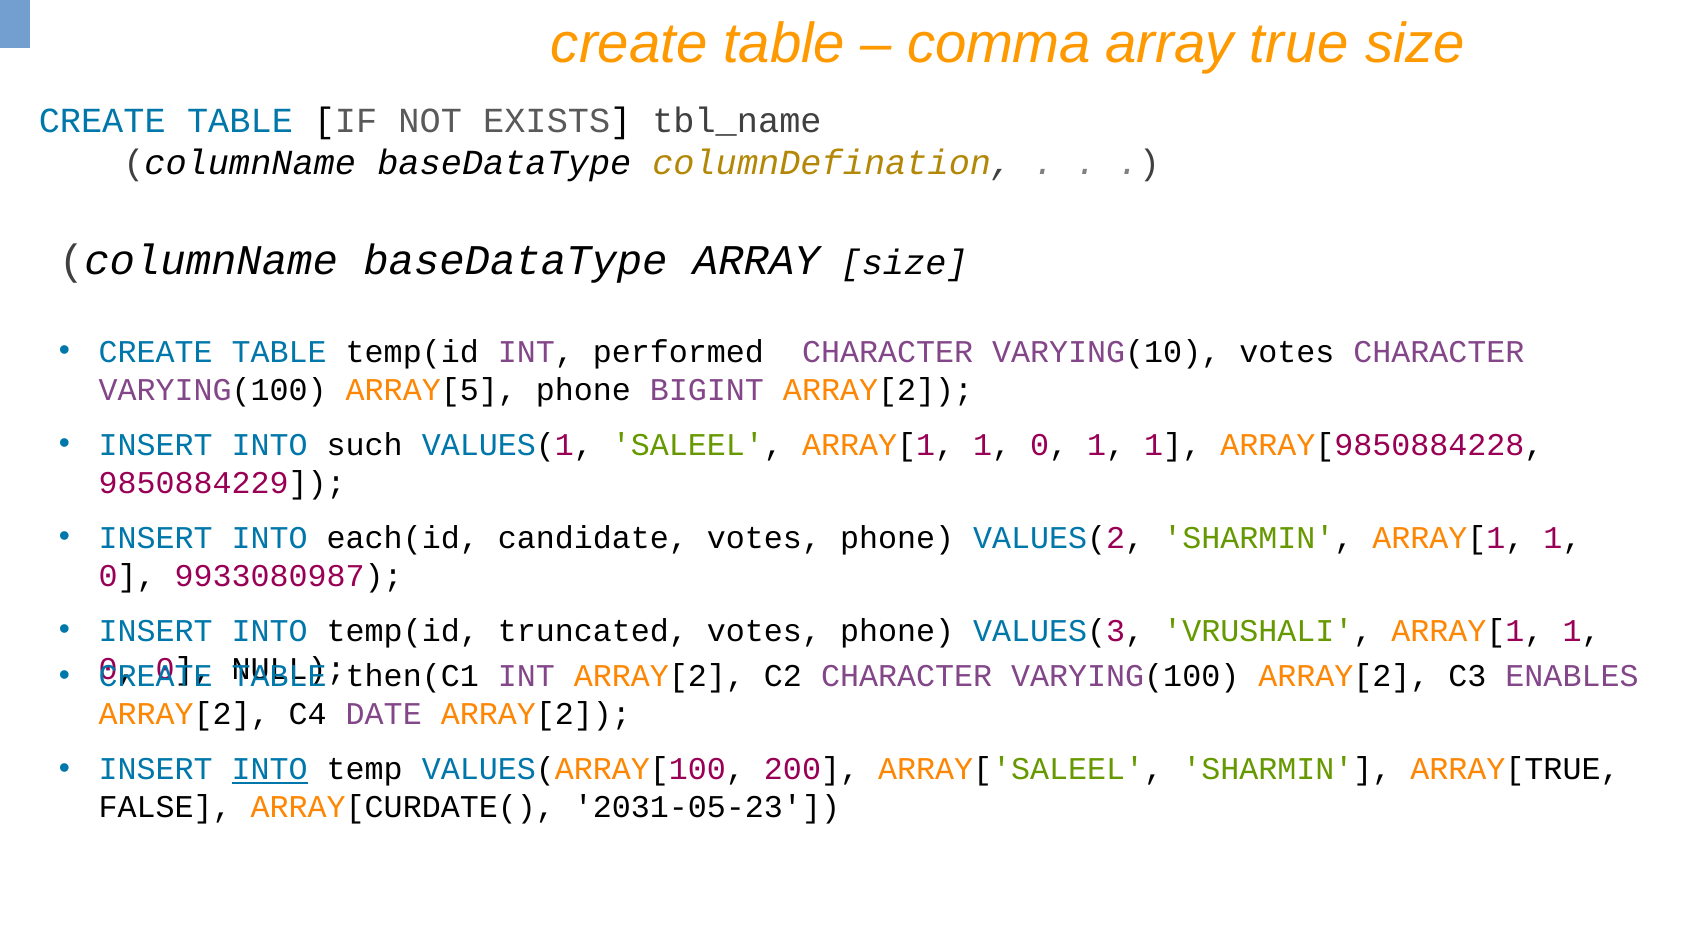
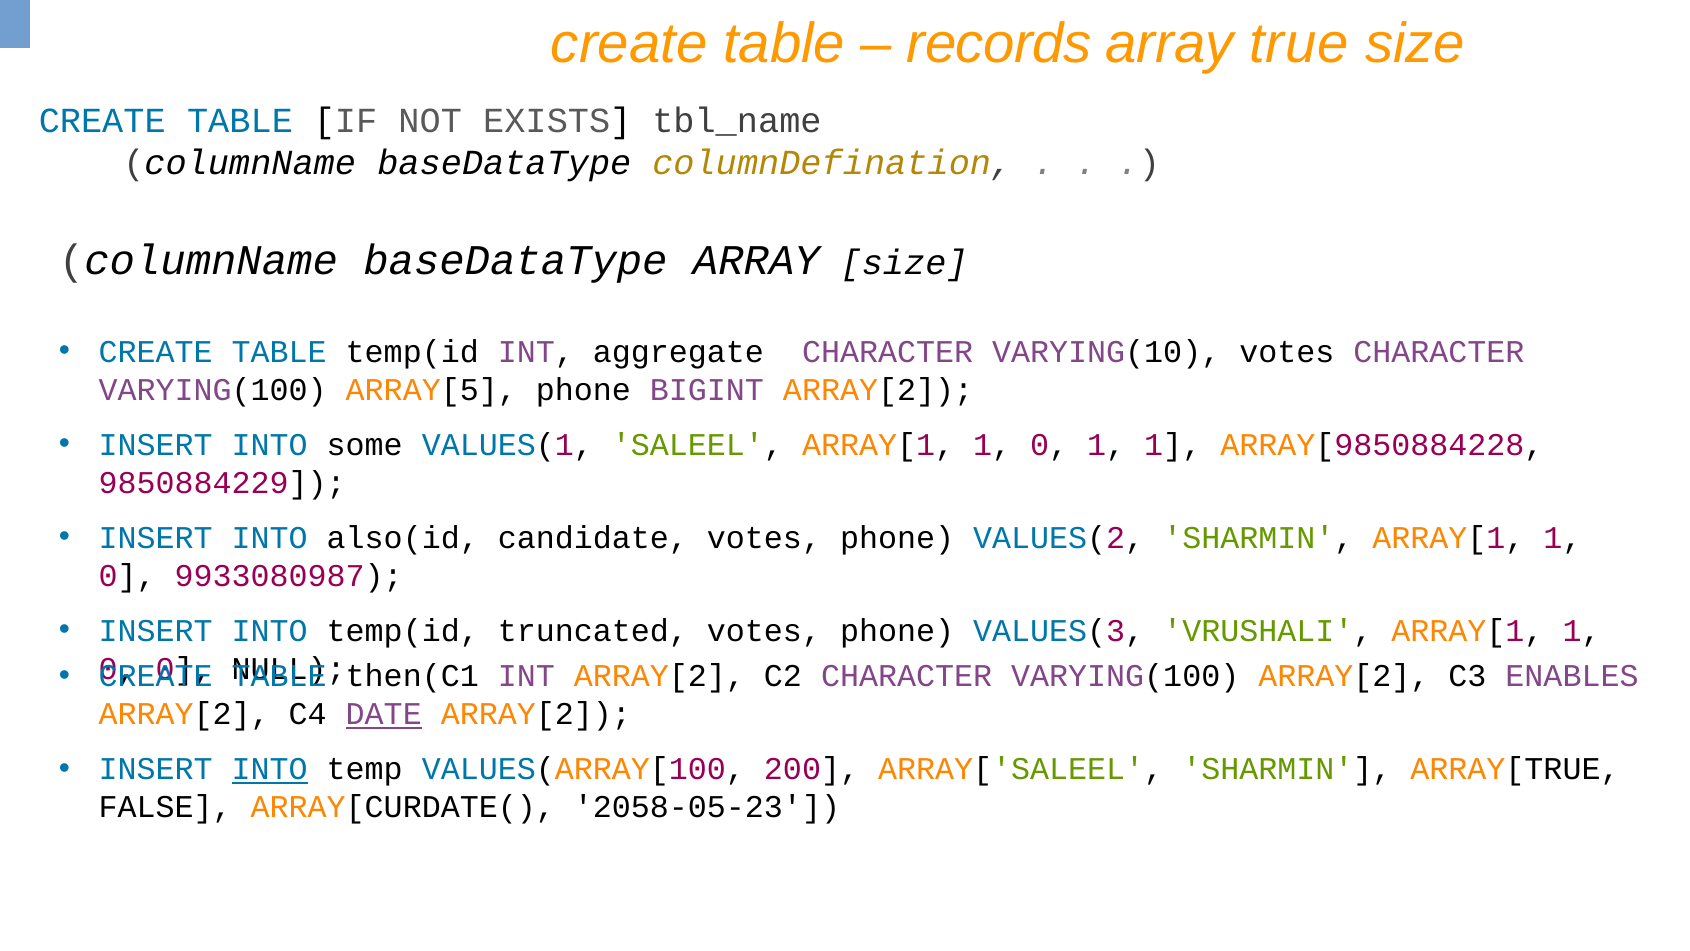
comma: comma -> records
performed: performed -> aggregate
such: such -> some
each(id: each(id -> also(id
DATE underline: none -> present
2031-05-23: 2031-05-23 -> 2058-05-23
